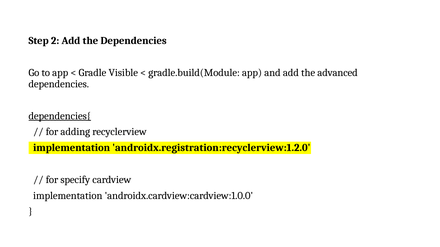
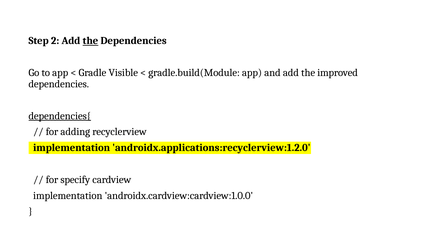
the at (90, 41) underline: none -> present
advanced: advanced -> improved
androidx.registration:recyclerview:1.2.0: androidx.registration:recyclerview:1.2.0 -> androidx.applications:recyclerview:1.2.0
